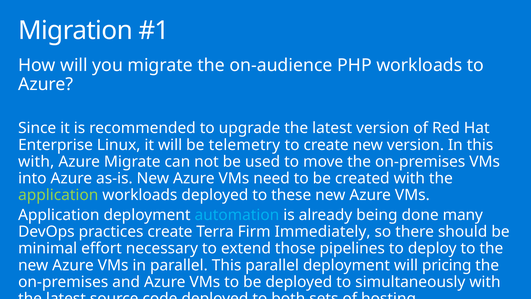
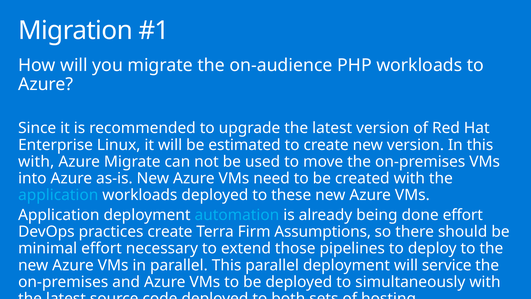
telemetry: telemetry -> estimated
application at (58, 195) colour: light green -> light blue
done many: many -> effort
Immediately: Immediately -> Assumptions
pricing: pricing -> service
